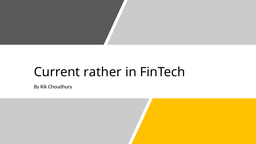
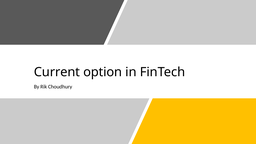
rather: rather -> option
